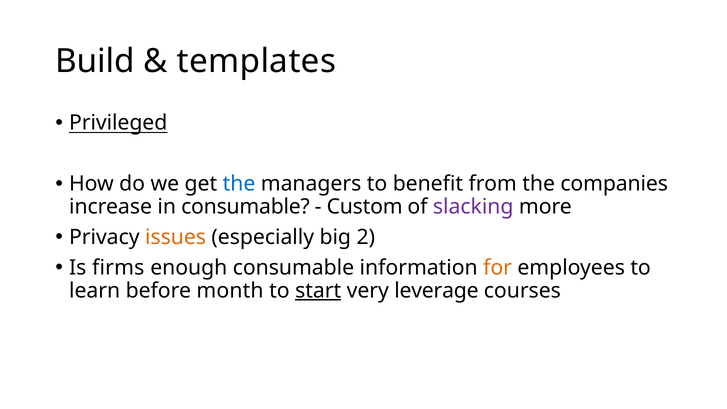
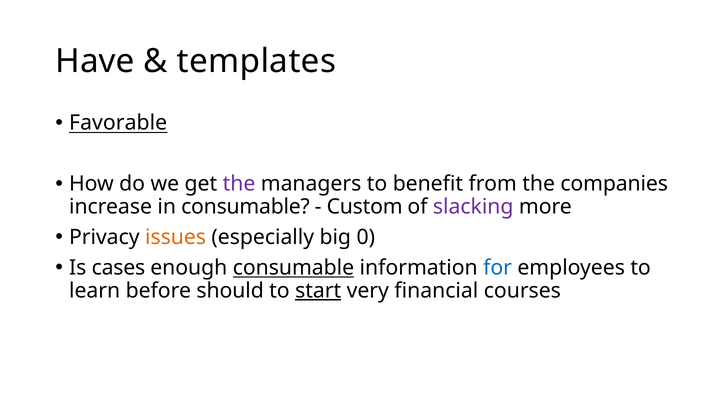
Build: Build -> Have
Privileged: Privileged -> Favorable
the at (239, 184) colour: blue -> purple
2: 2 -> 0
firms: firms -> cases
consumable at (293, 268) underline: none -> present
for colour: orange -> blue
month: month -> should
leverage: leverage -> financial
